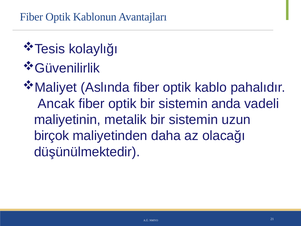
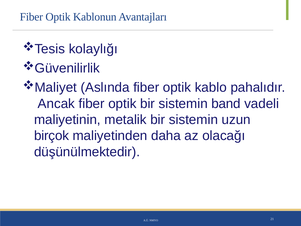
anda: anda -> band
